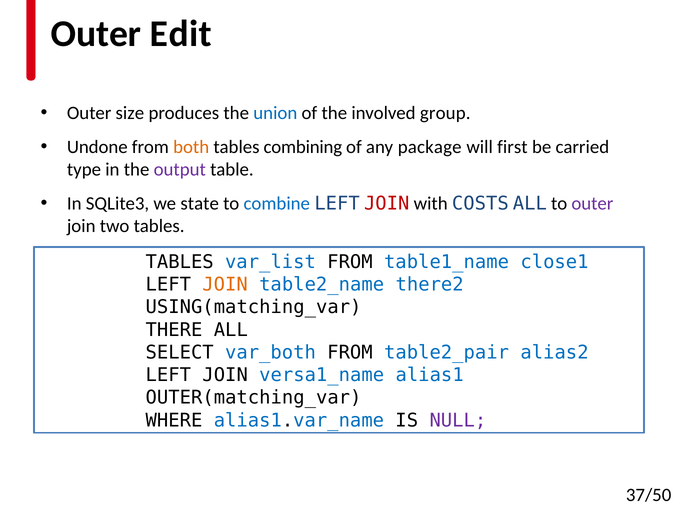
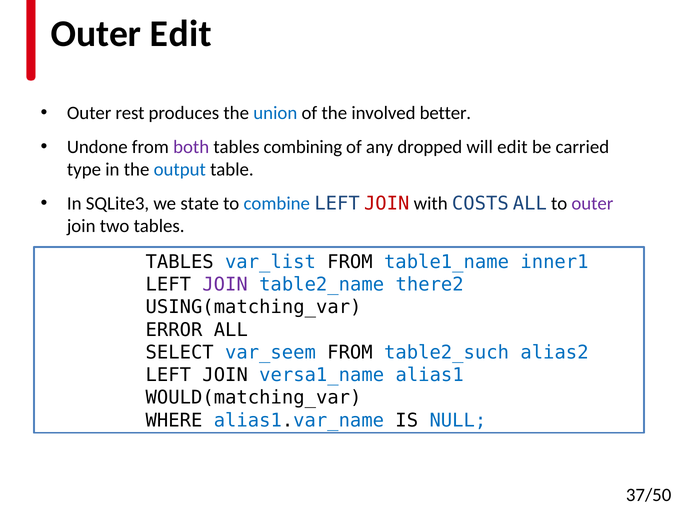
size: size -> rest
group: group -> better
both colour: orange -> purple
package: package -> dropped
will first: first -> edit
output colour: purple -> blue
close1: close1 -> inner1
JOIN at (225, 284) colour: orange -> purple
THERE: THERE -> ERROR
var_both: var_both -> var_seem
table2_pair: table2_pair -> table2_such
OUTER(matching_var: OUTER(matching_var -> WOULD(matching_var
NULL colour: purple -> blue
